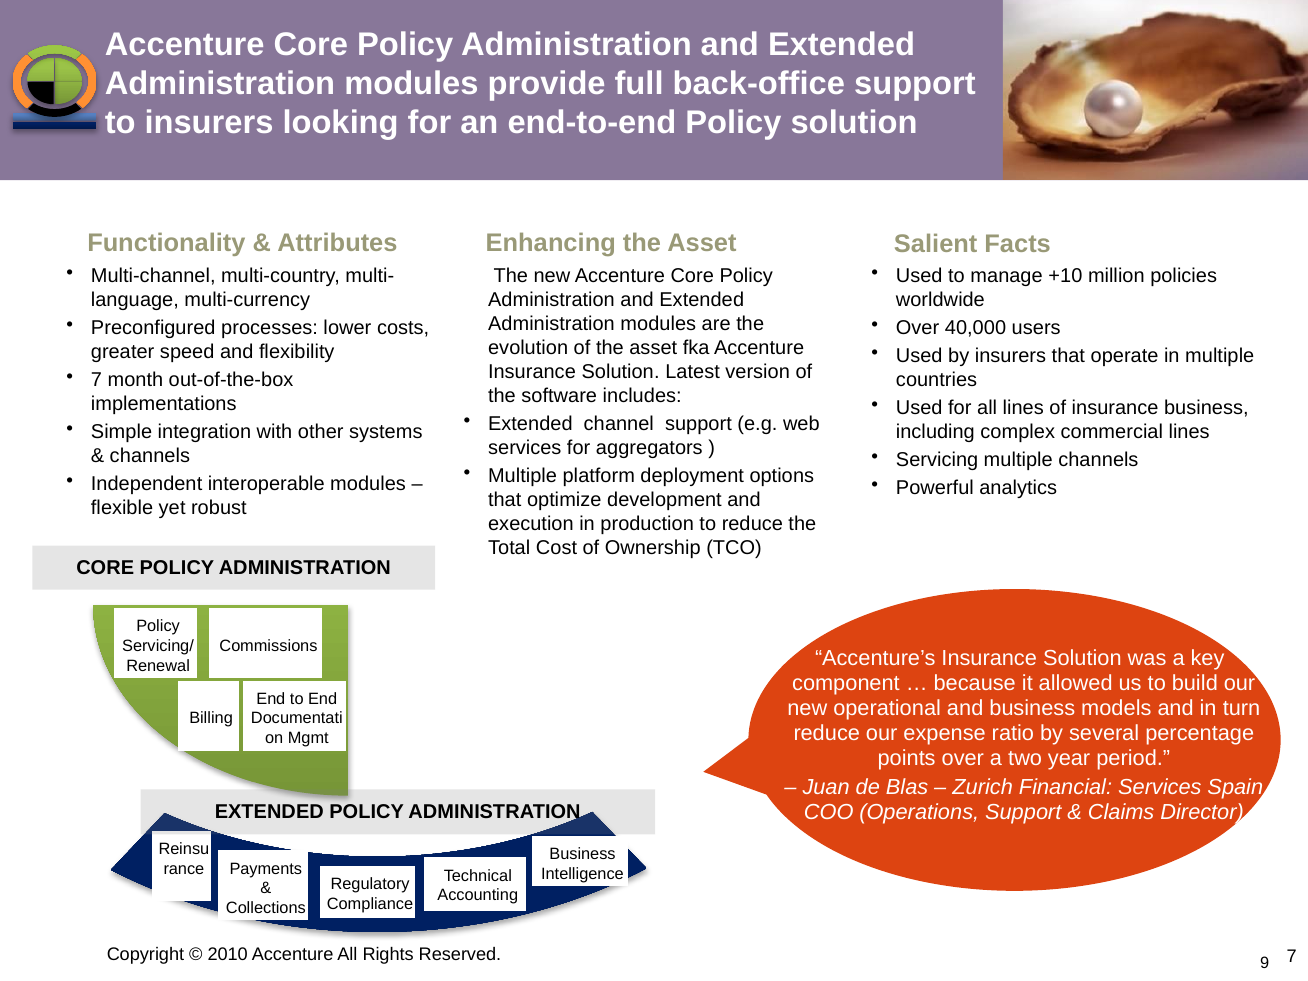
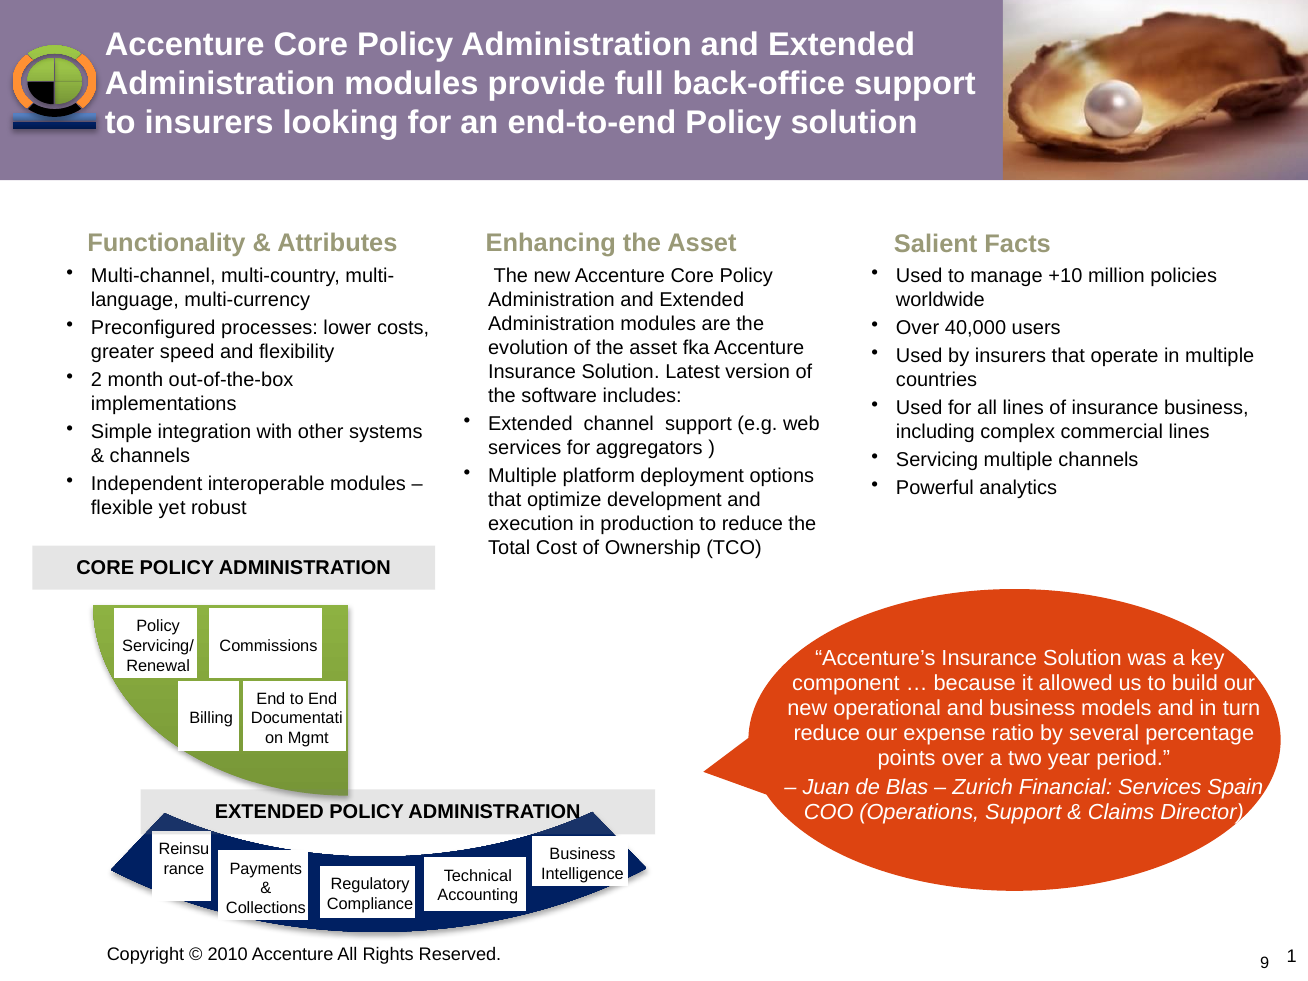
7 at (97, 380): 7 -> 2
7 at (1292, 957): 7 -> 1
